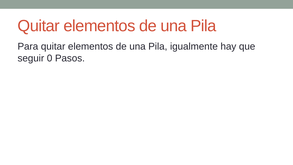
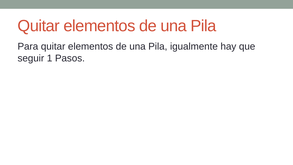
0: 0 -> 1
